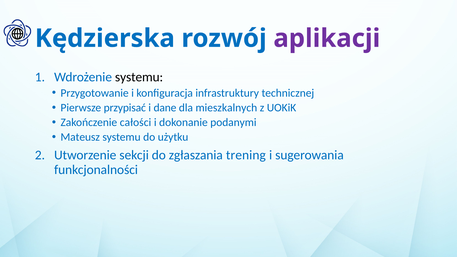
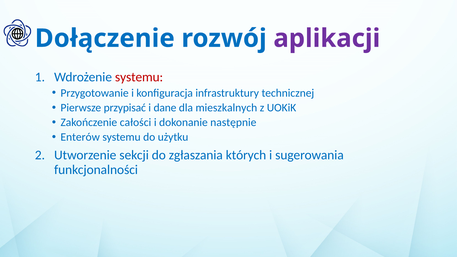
Kędzierska: Kędzierska -> Dołączenie
systemu at (139, 77) colour: black -> red
podanymi: podanymi -> następnie
Mateusz: Mateusz -> Enterów
trening: trening -> których
